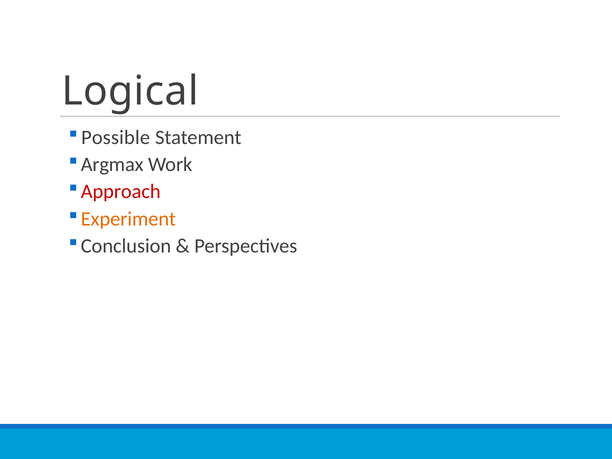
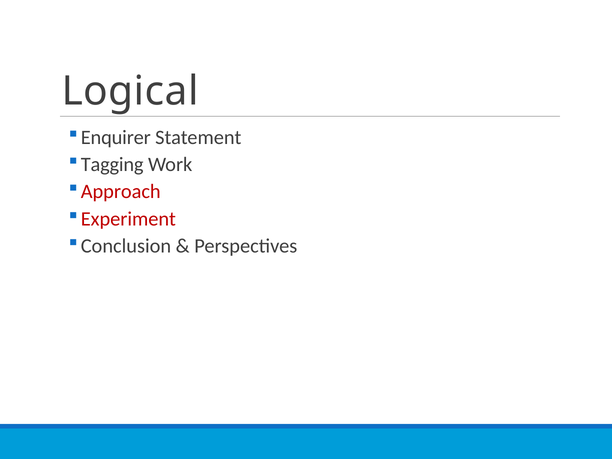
Possible: Possible -> Enquirer
Argmax: Argmax -> Tagging
Experiment colour: orange -> red
